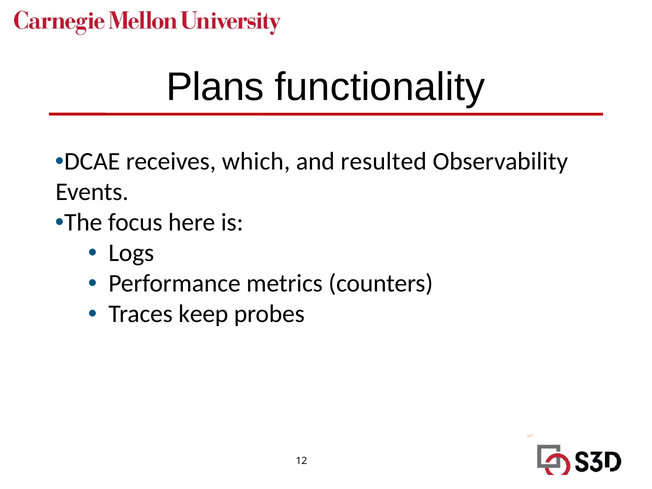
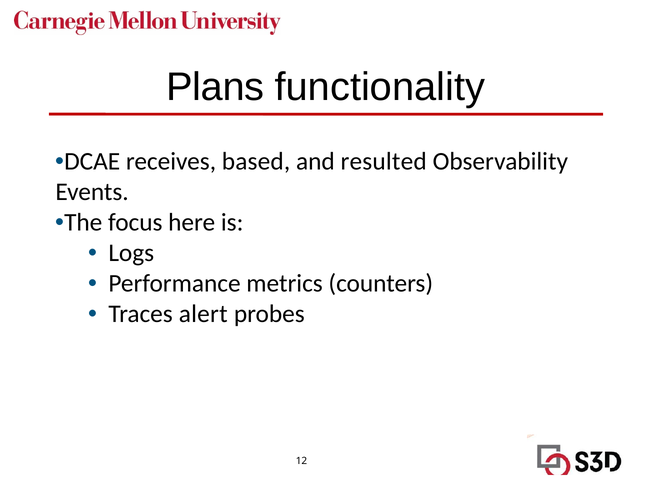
which: which -> based
keep: keep -> alert
